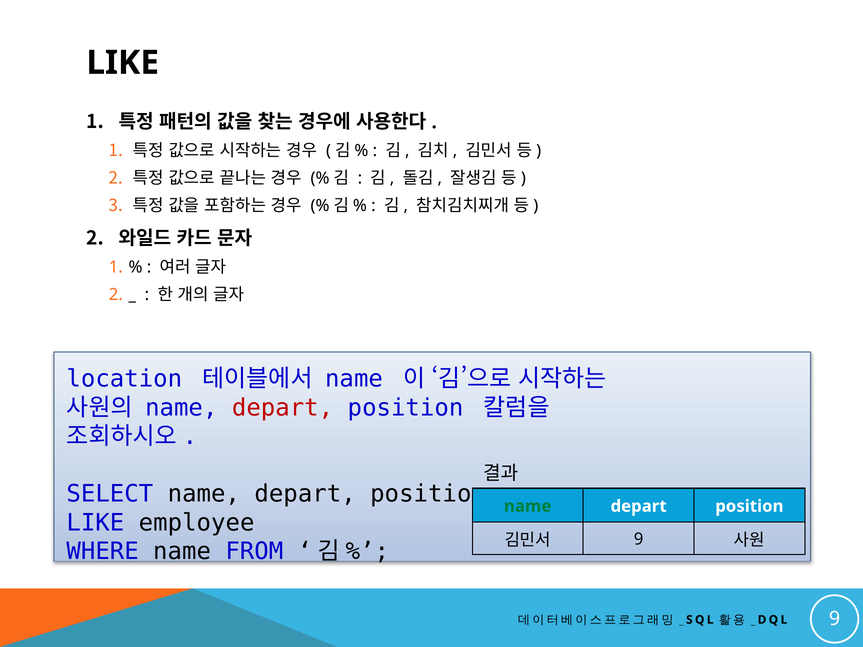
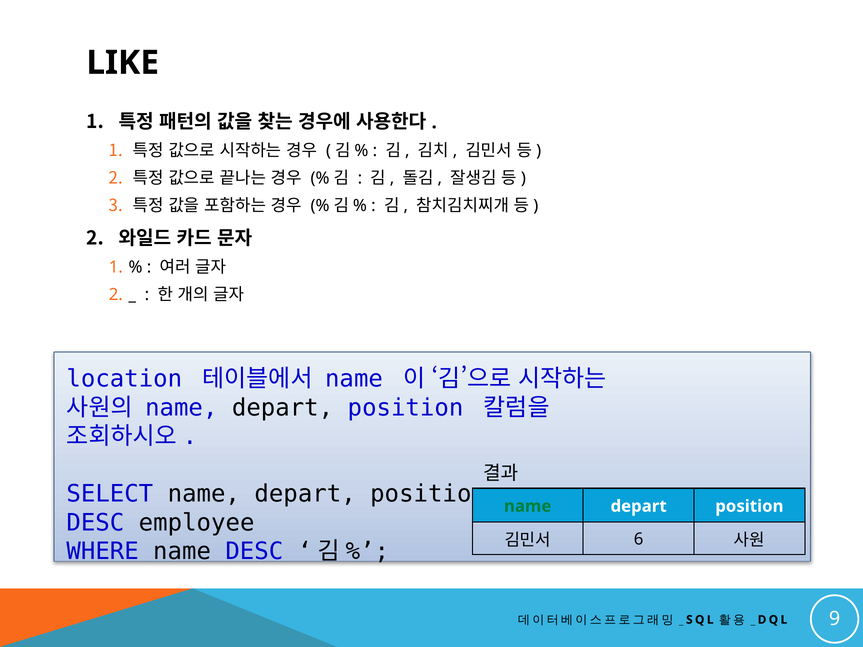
depart at (283, 408) colour: red -> black
LIKE at (95, 523): LIKE -> DESC
9 at (639, 539): 9 -> 6
name FROM: FROM -> DESC
